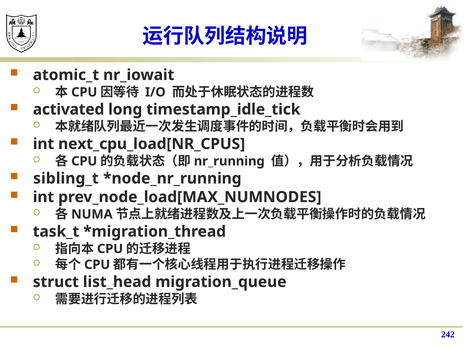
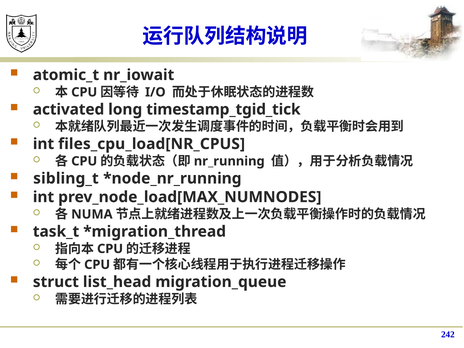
timestamp_idle_tick: timestamp_idle_tick -> timestamp_tgid_tick
next_cpu_load[NR_CPUS: next_cpu_load[NR_CPUS -> files_cpu_load[NR_CPUS
